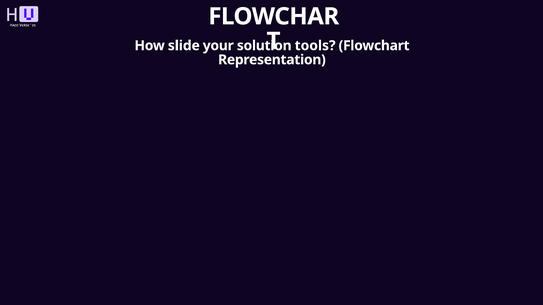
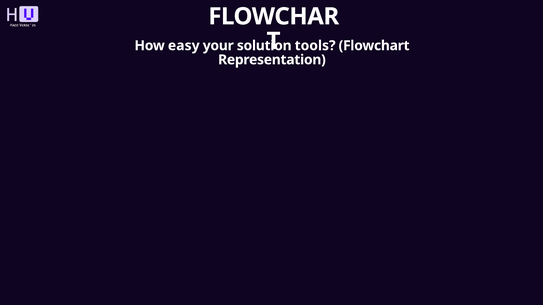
slide: slide -> easy
